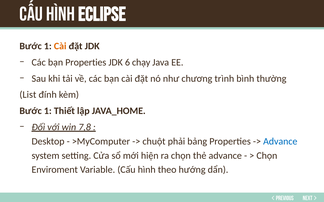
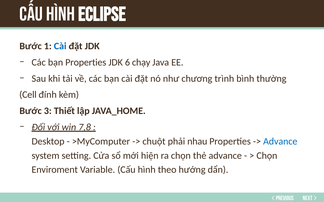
Cài at (60, 46) colour: orange -> blue
List: List -> Cell
1 at (48, 111): 1 -> 3
bảng: bảng -> nhau
